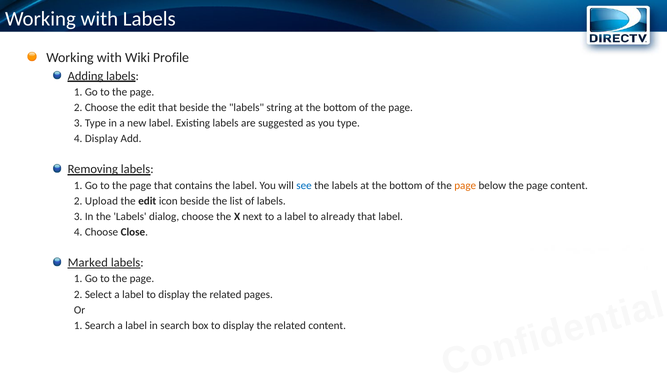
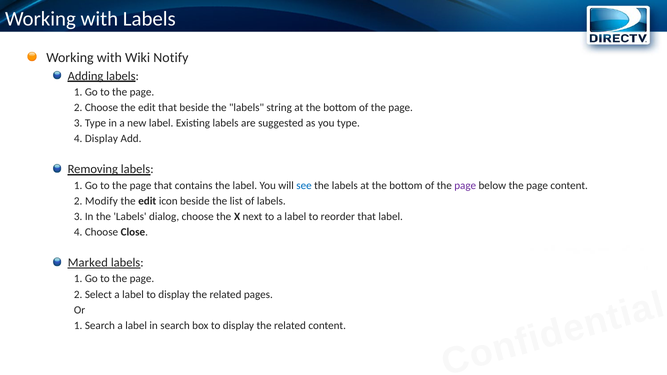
Profile: Profile -> Notify
page at (465, 186) colour: orange -> purple
Upload: Upload -> Modify
already: already -> reorder
